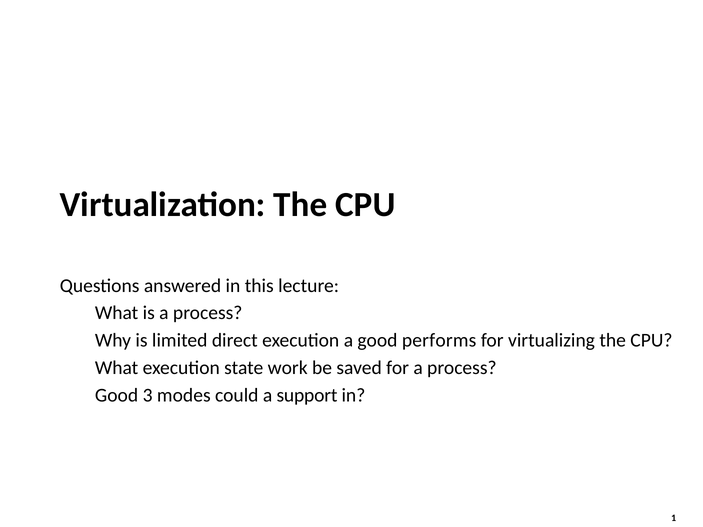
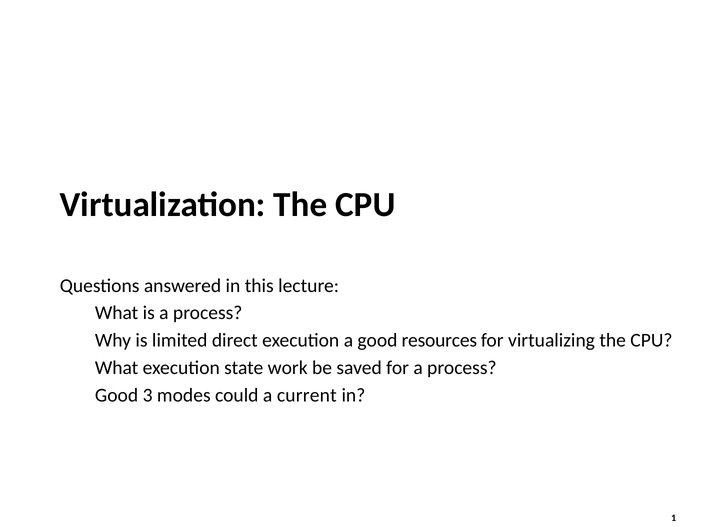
performs: performs -> resources
support: support -> current
